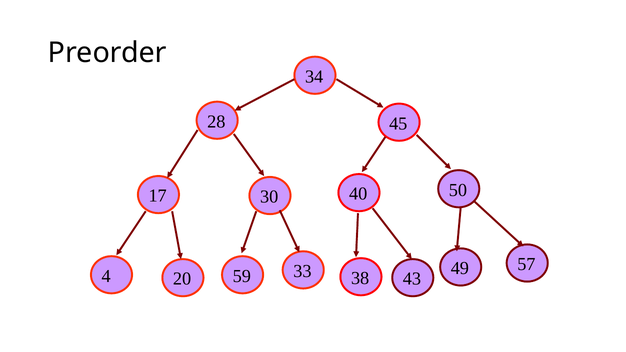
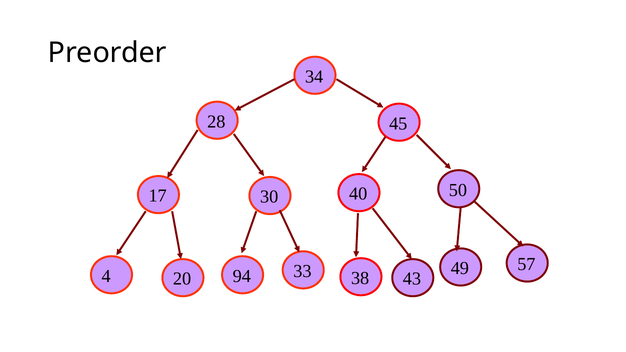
59: 59 -> 94
